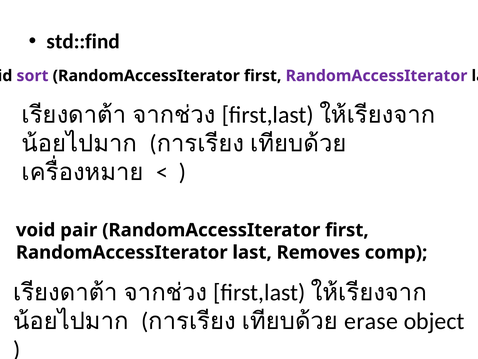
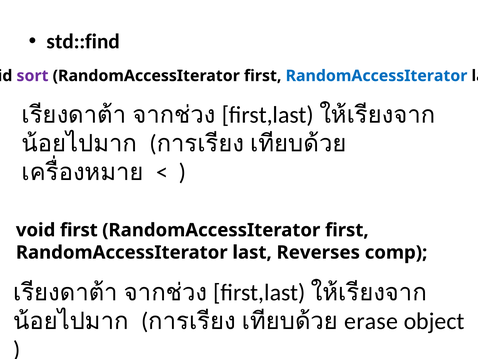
RandomAccessIterator at (376, 76) colour: purple -> blue
void pair: pair -> first
Removes: Removes -> Reverses
